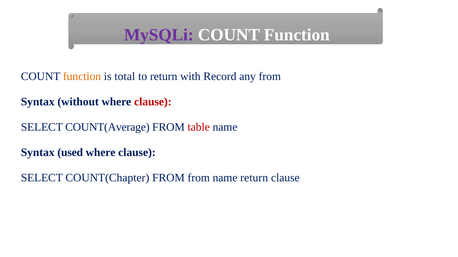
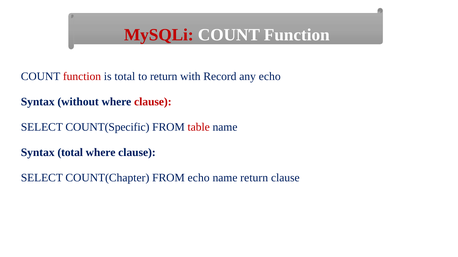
MySQLi colour: purple -> red
function at (82, 76) colour: orange -> red
any from: from -> echo
COUNT(Average: COUNT(Average -> COUNT(Specific
Syntax used: used -> total
FROM from: from -> echo
